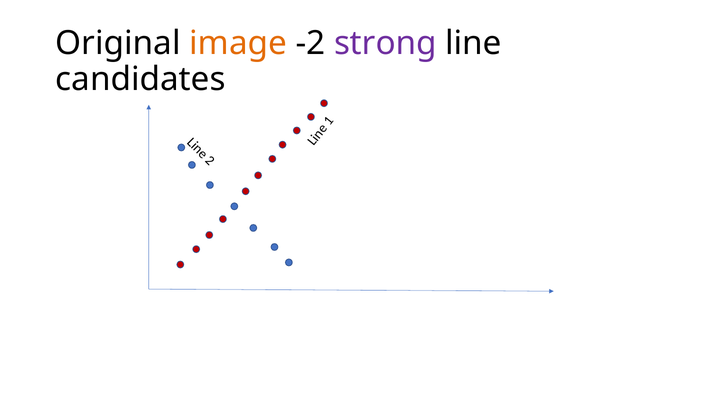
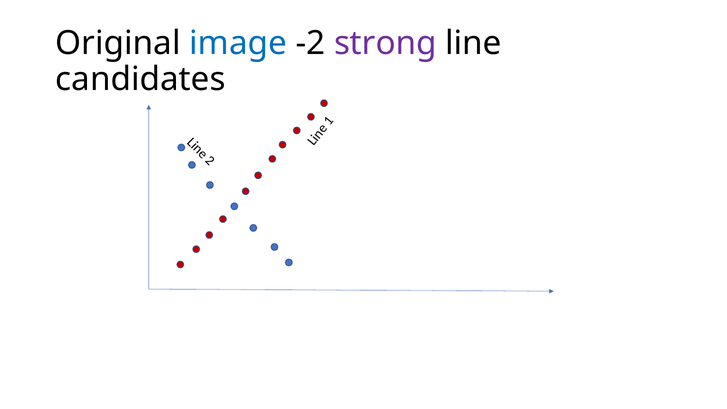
image colour: orange -> blue
